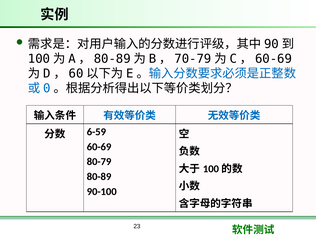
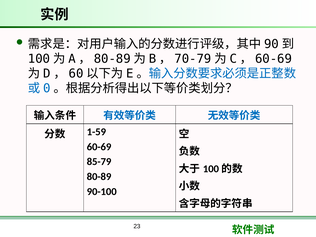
6-59: 6-59 -> 1-59
80-79: 80-79 -> 85-79
